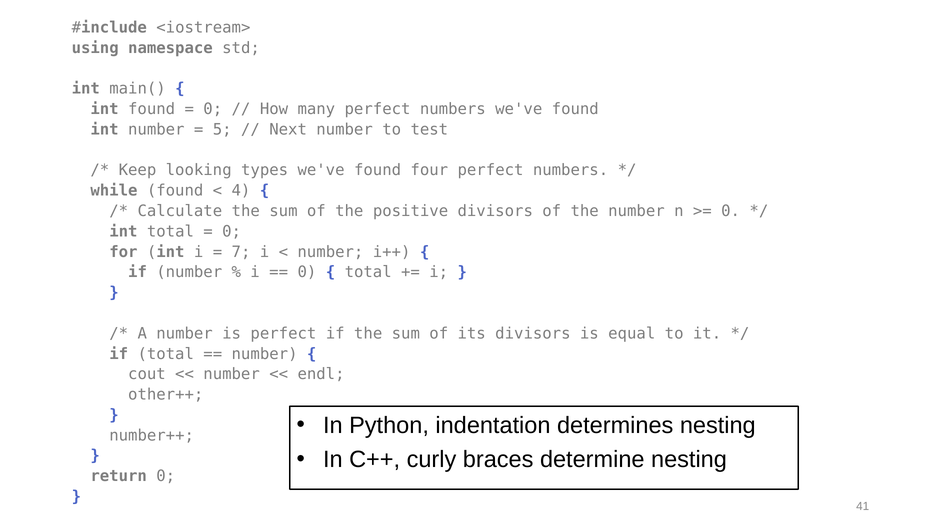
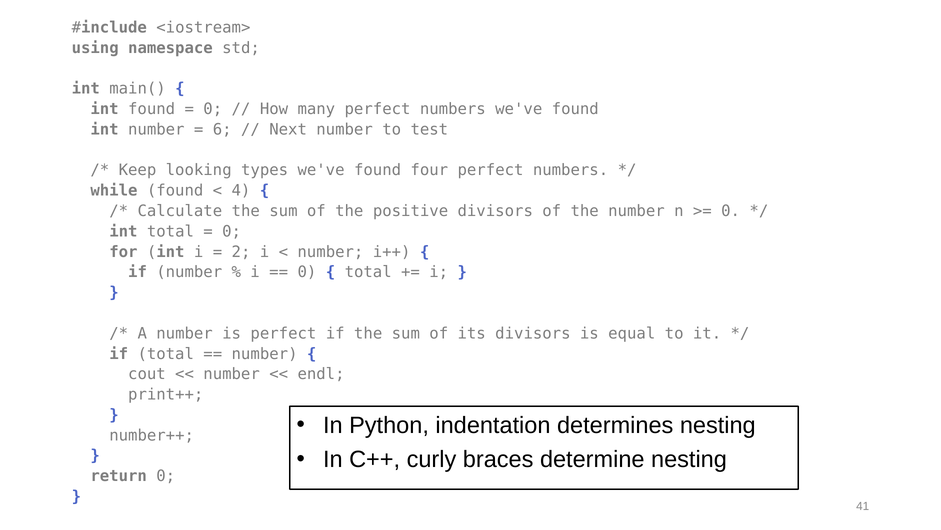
5: 5 -> 6
7: 7 -> 2
other++: other++ -> print++
